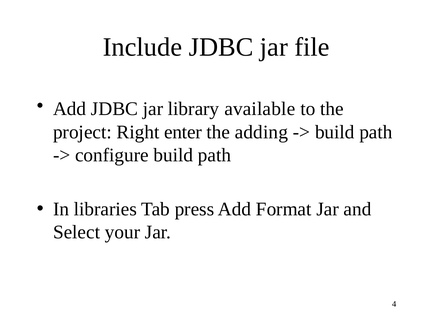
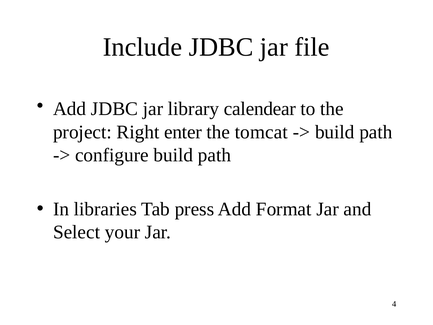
available: available -> calendear
adding: adding -> tomcat
